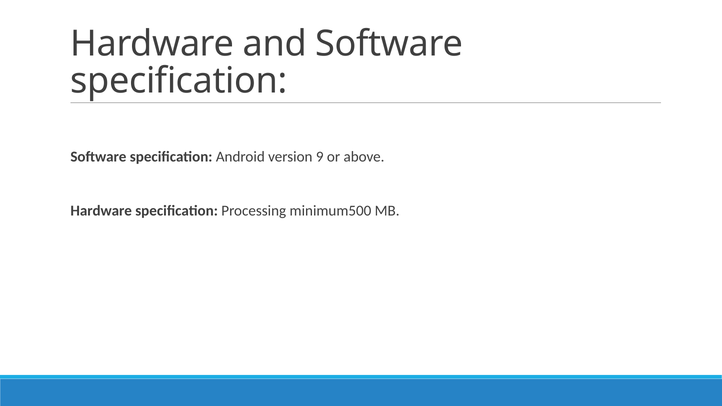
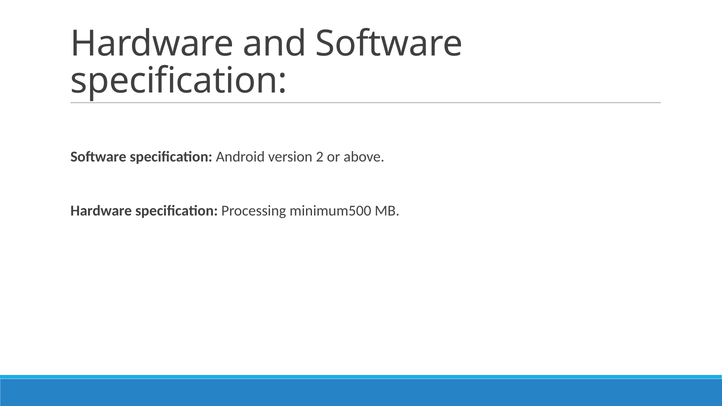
9: 9 -> 2
